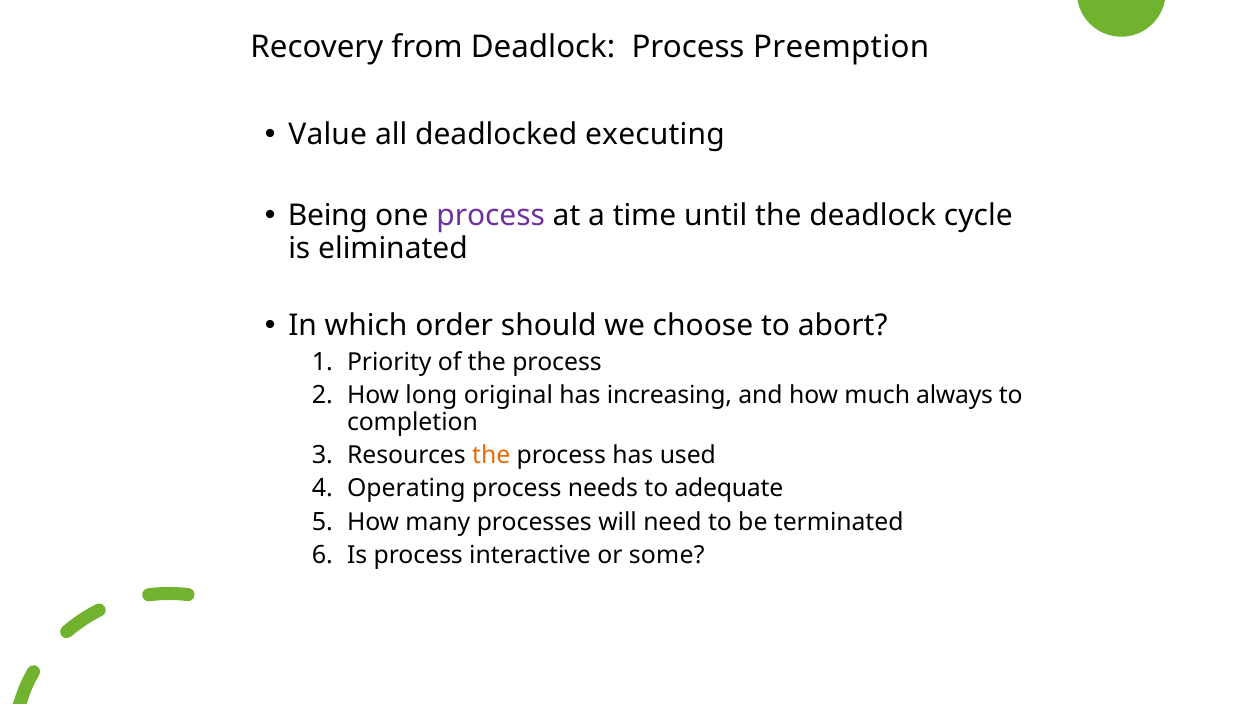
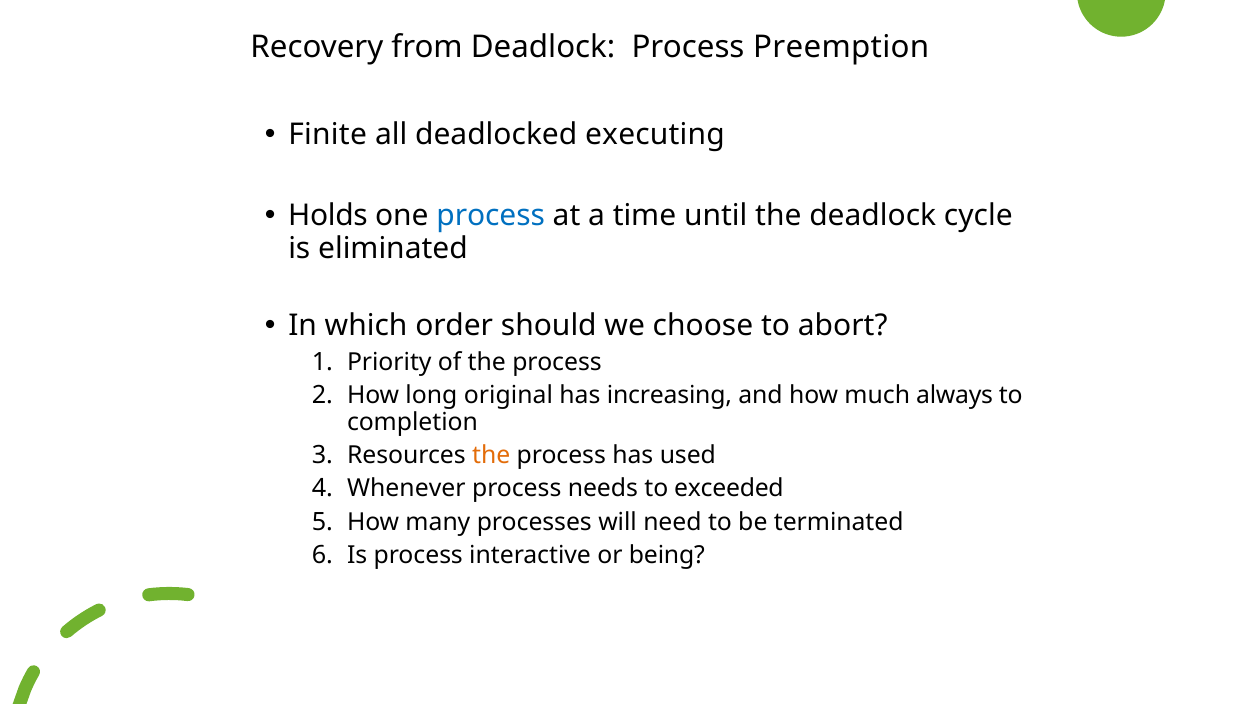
Value: Value -> Finite
Being: Being -> Holds
process at (491, 216) colour: purple -> blue
Operating: Operating -> Whenever
adequate: adequate -> exceeded
some: some -> being
